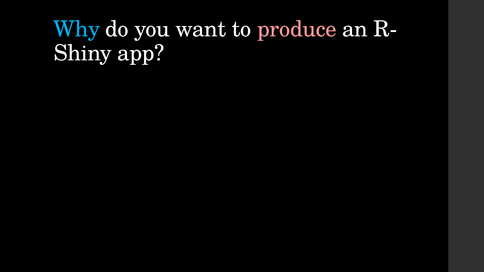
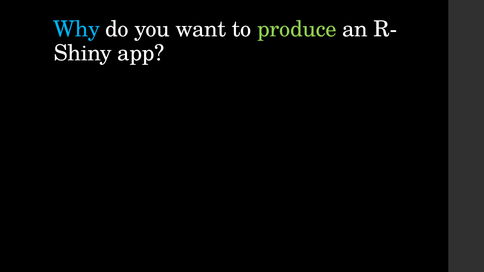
produce colour: pink -> light green
